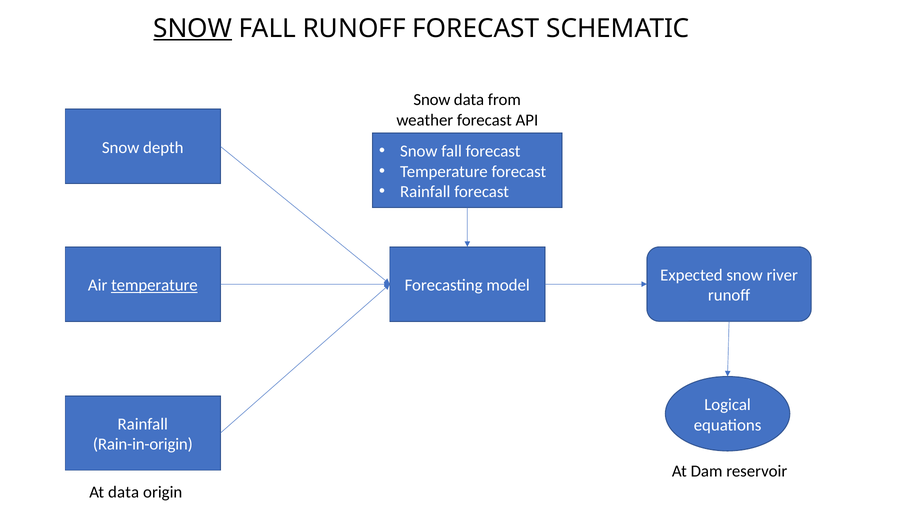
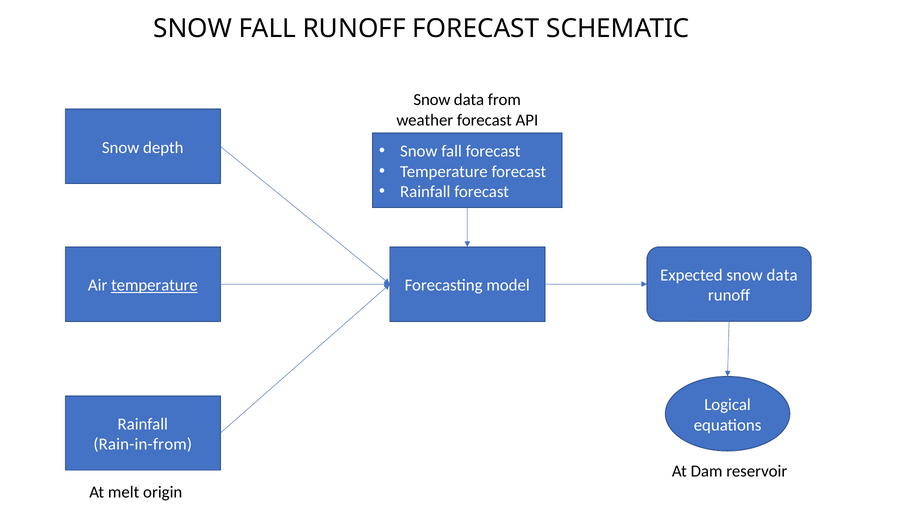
SNOW at (193, 29) underline: present -> none
Expected snow river: river -> data
Rain-in-origin: Rain-in-origin -> Rain-in-from
At data: data -> melt
